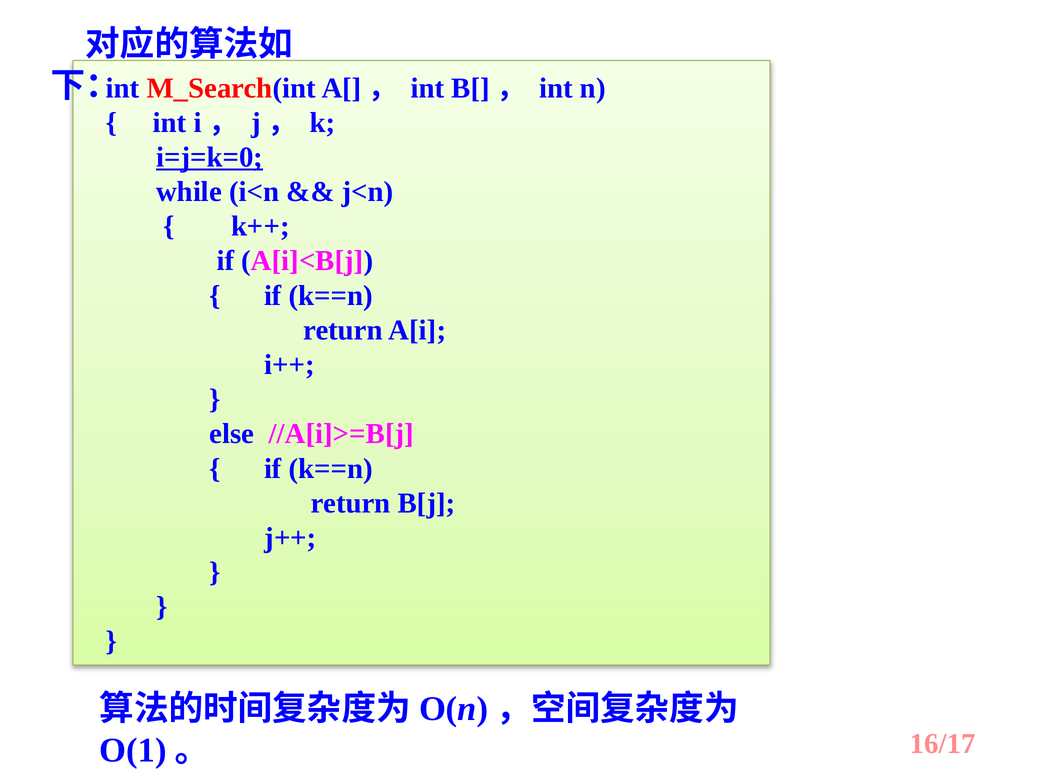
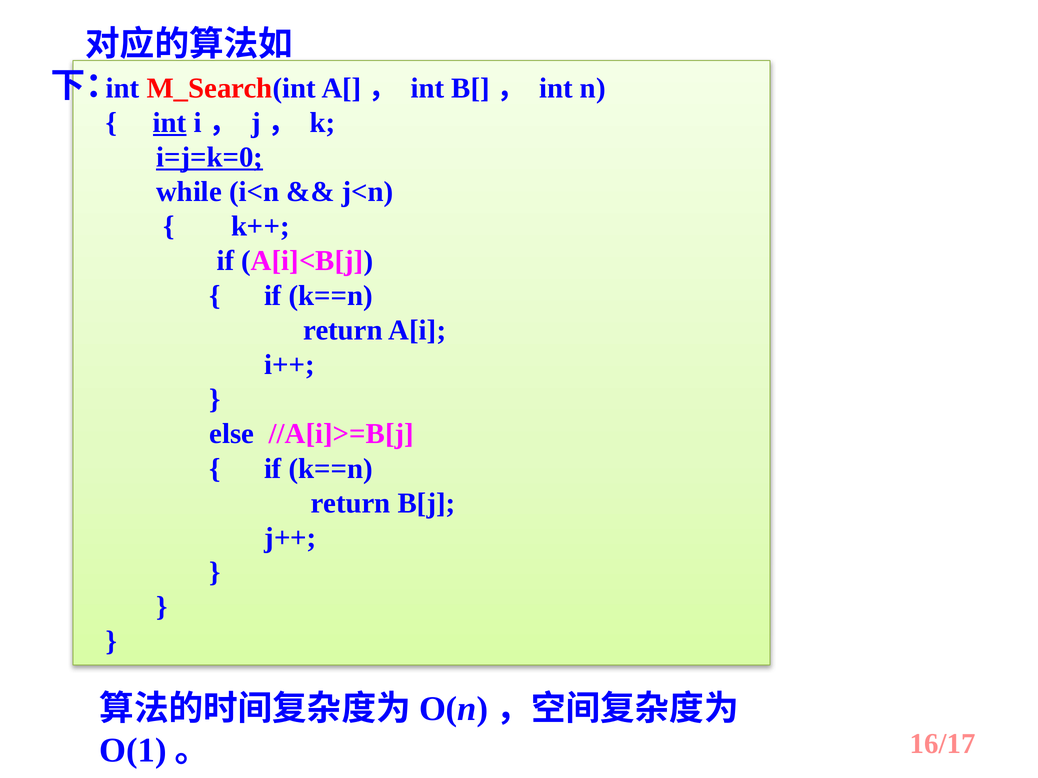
int at (170, 123) underline: none -> present
